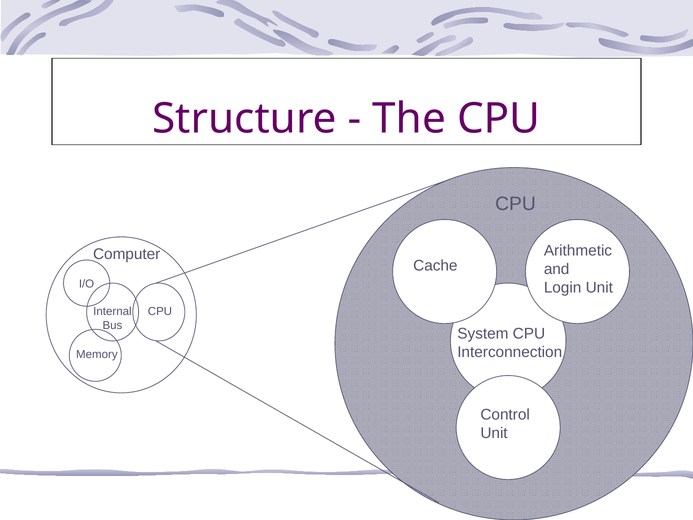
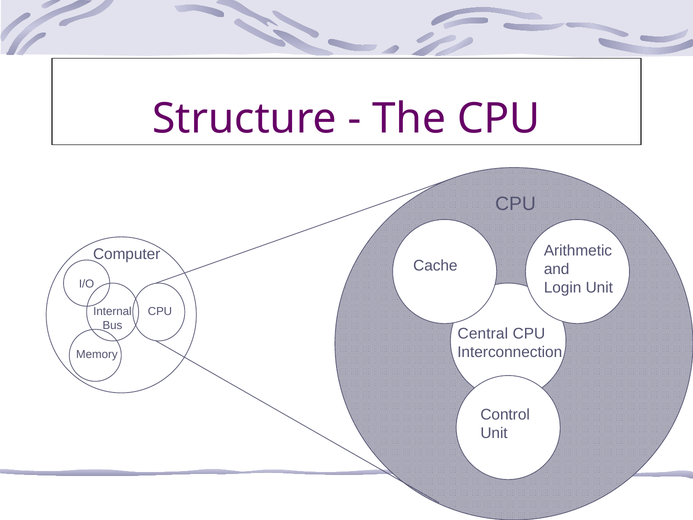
System: System -> Central
